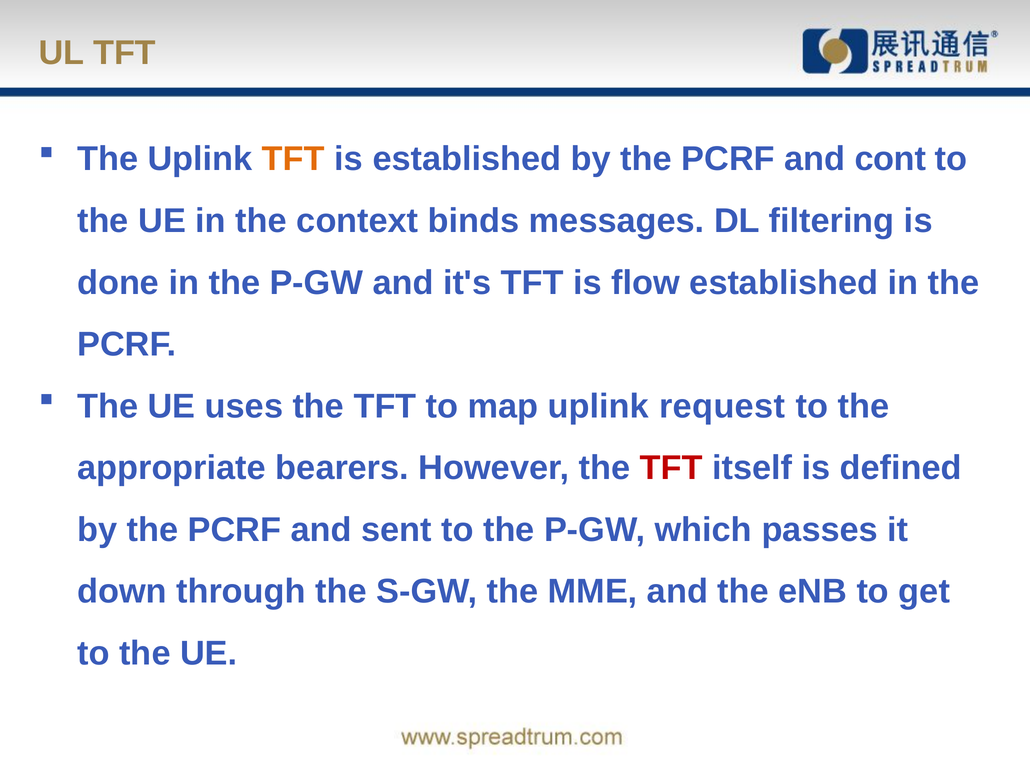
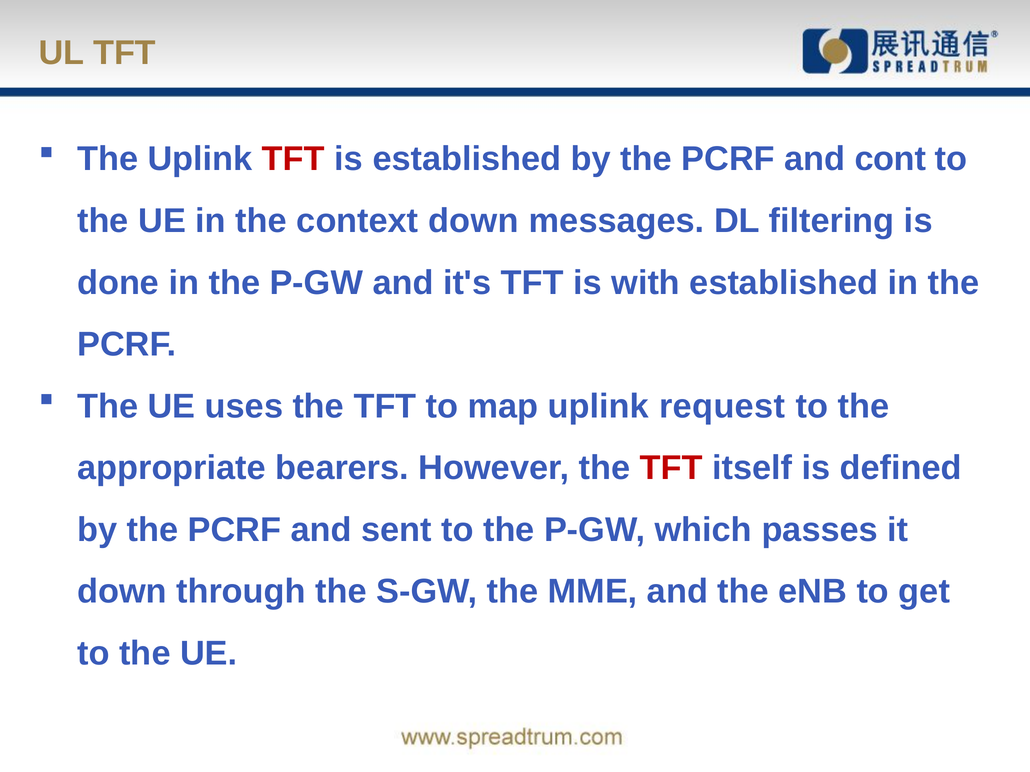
TFT at (293, 159) colour: orange -> red
context binds: binds -> down
flow: flow -> with
